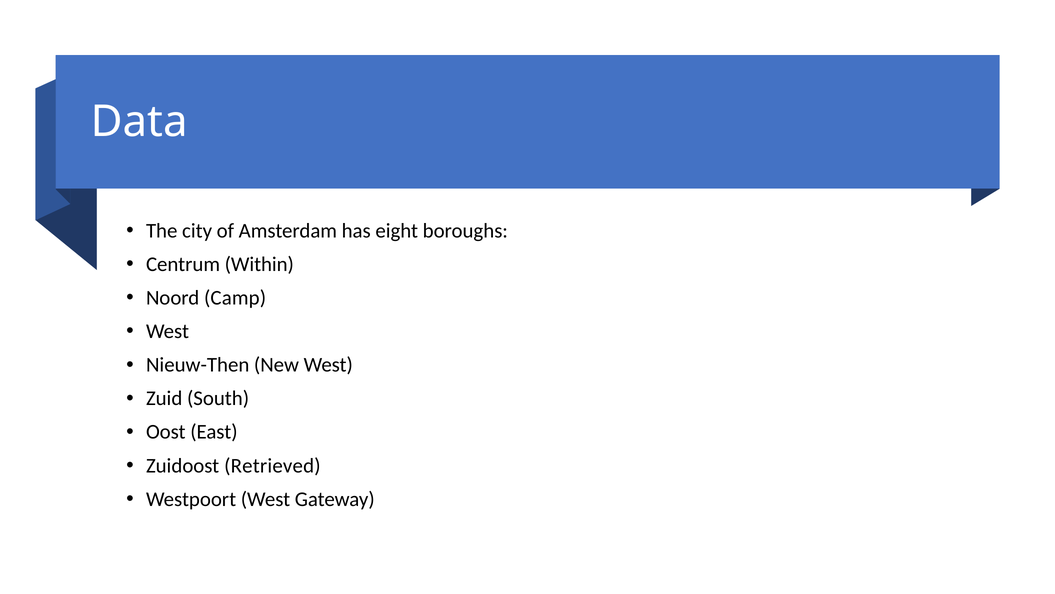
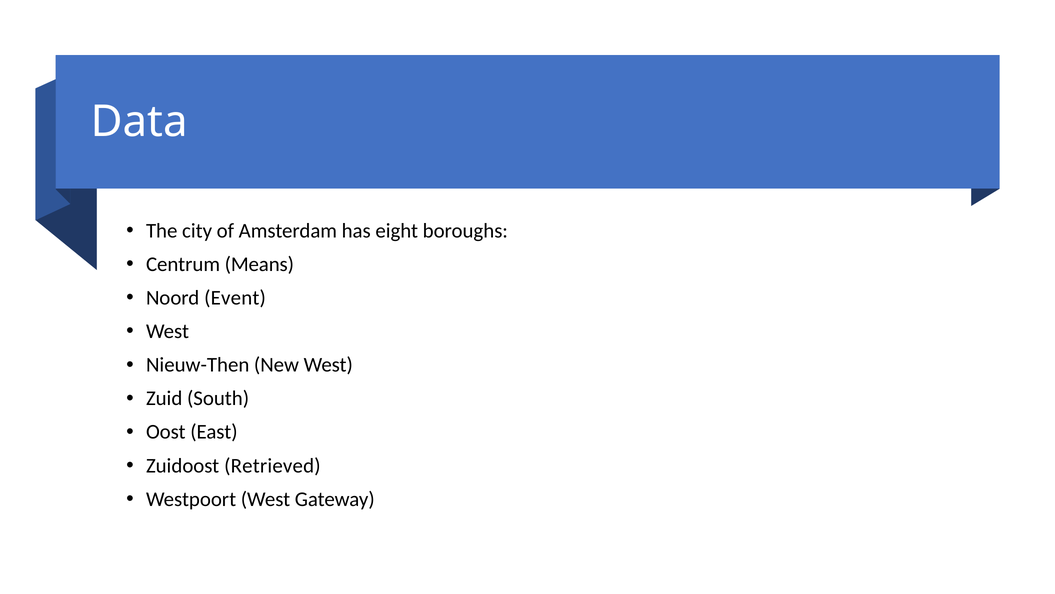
Within: Within -> Means
Camp: Camp -> Event
